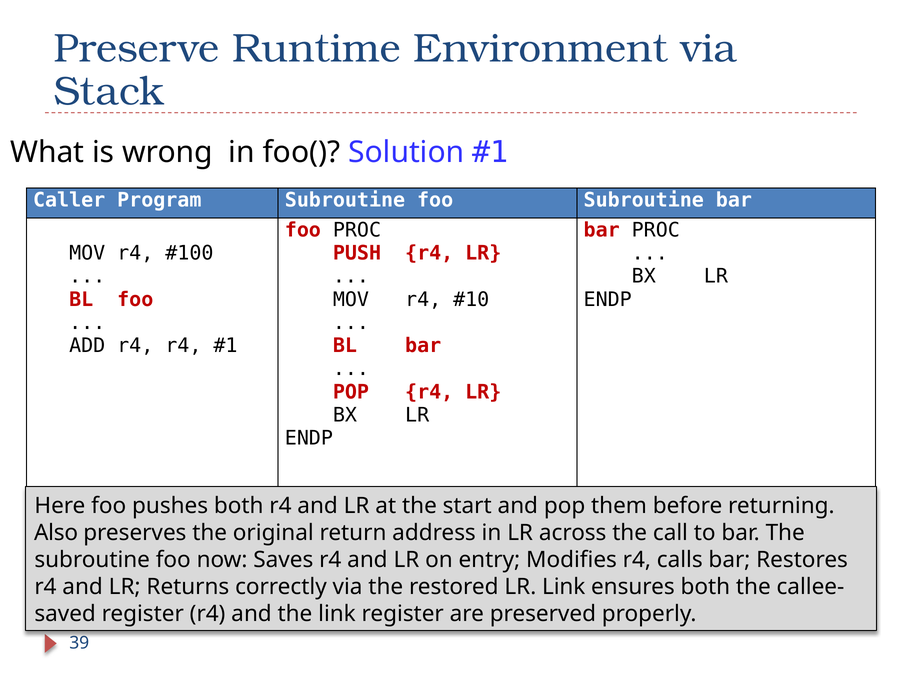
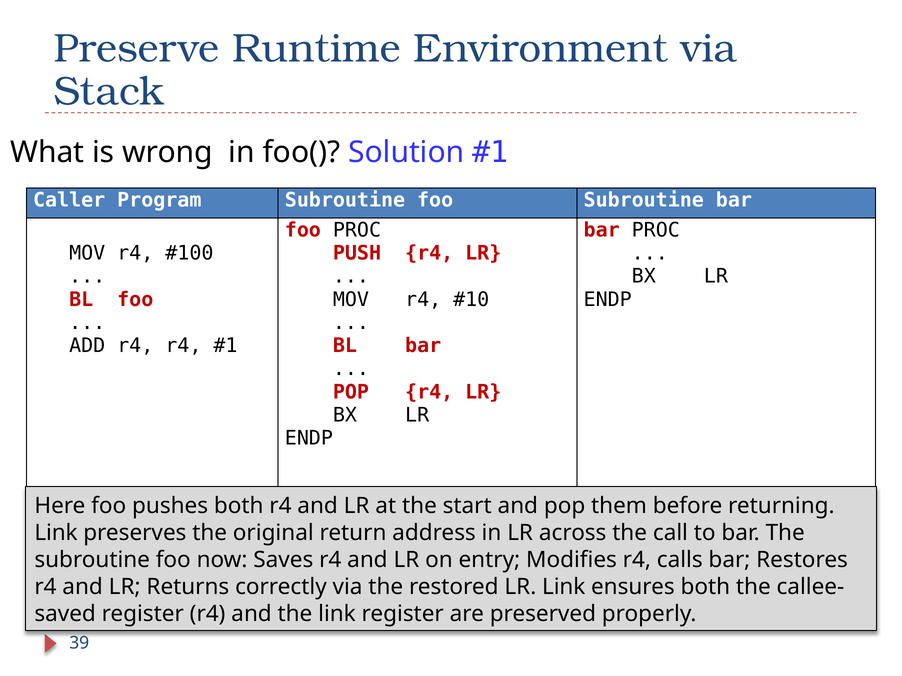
Also at (56, 533): Also -> Link
